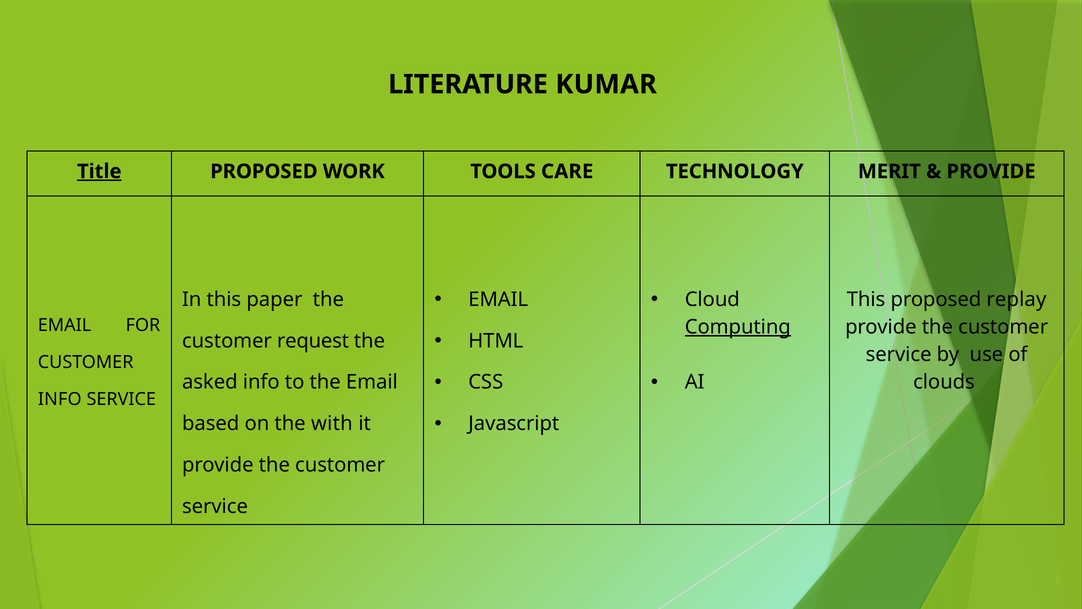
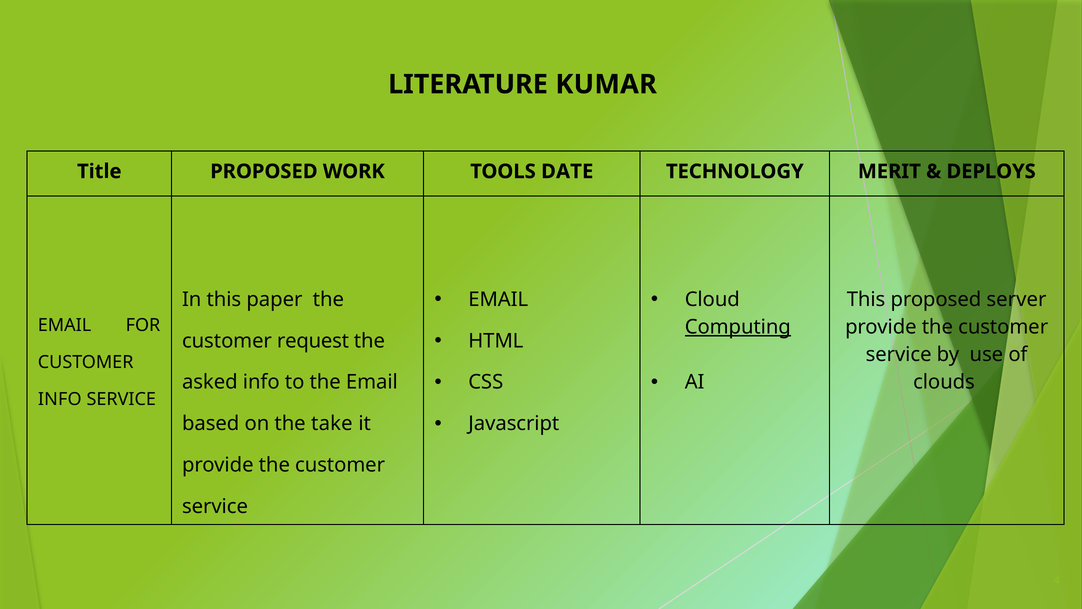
Title underline: present -> none
CARE: CARE -> DATE
PROVIDE at (991, 171): PROVIDE -> DEPLOYS
replay: replay -> server
with: with -> take
